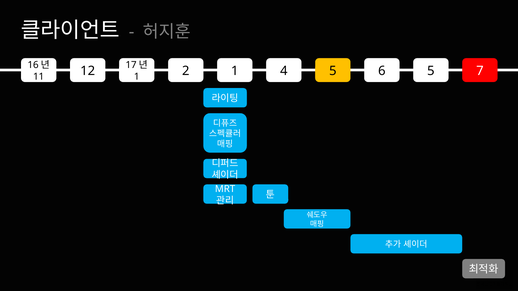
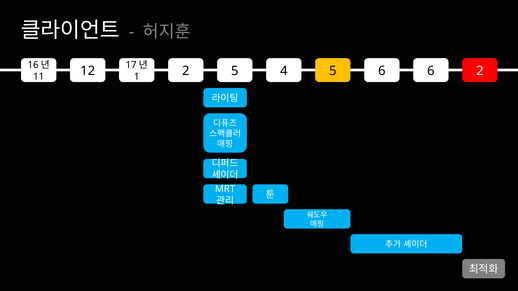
2 1: 1 -> 5
6 5: 5 -> 6
5 7: 7 -> 2
